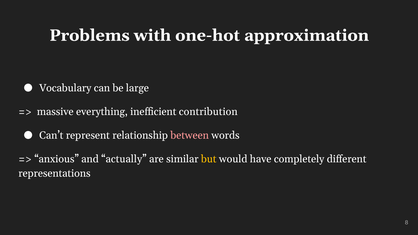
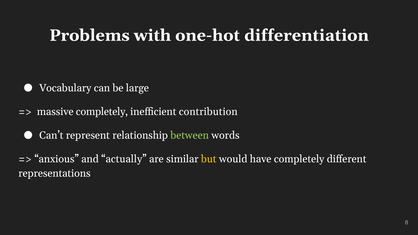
approximation: approximation -> differentiation
massive everything: everything -> completely
between colour: pink -> light green
